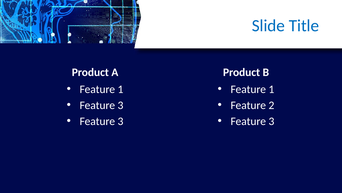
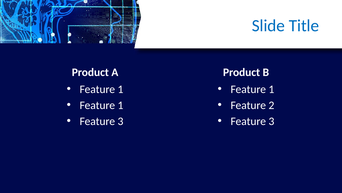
3 at (120, 105): 3 -> 1
